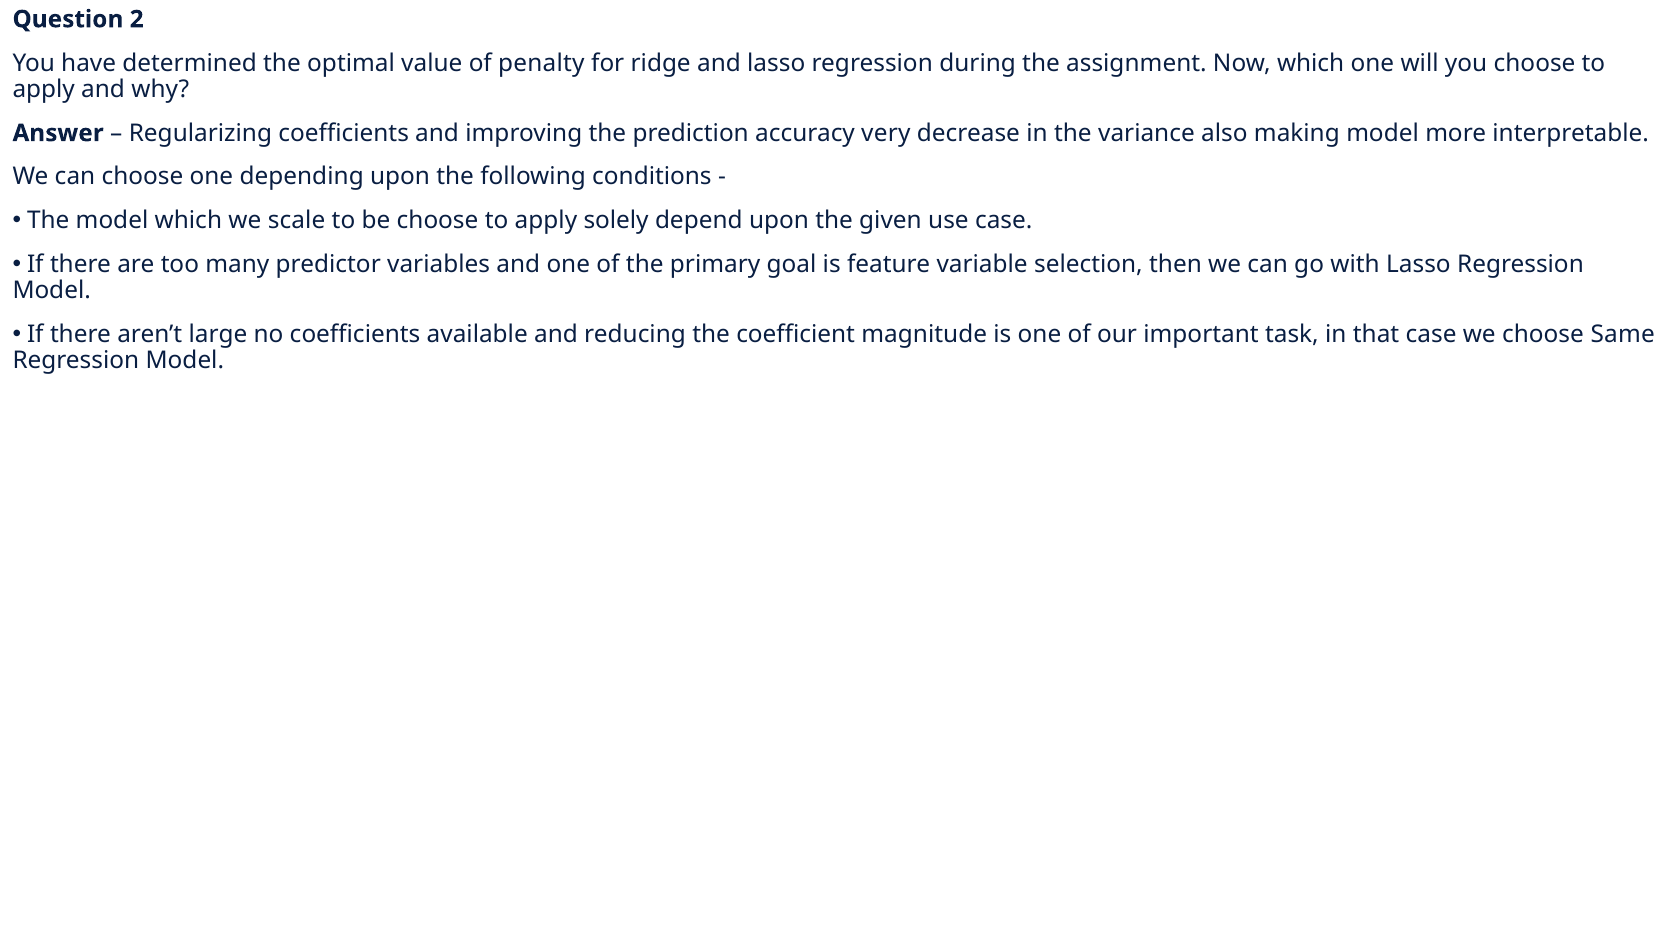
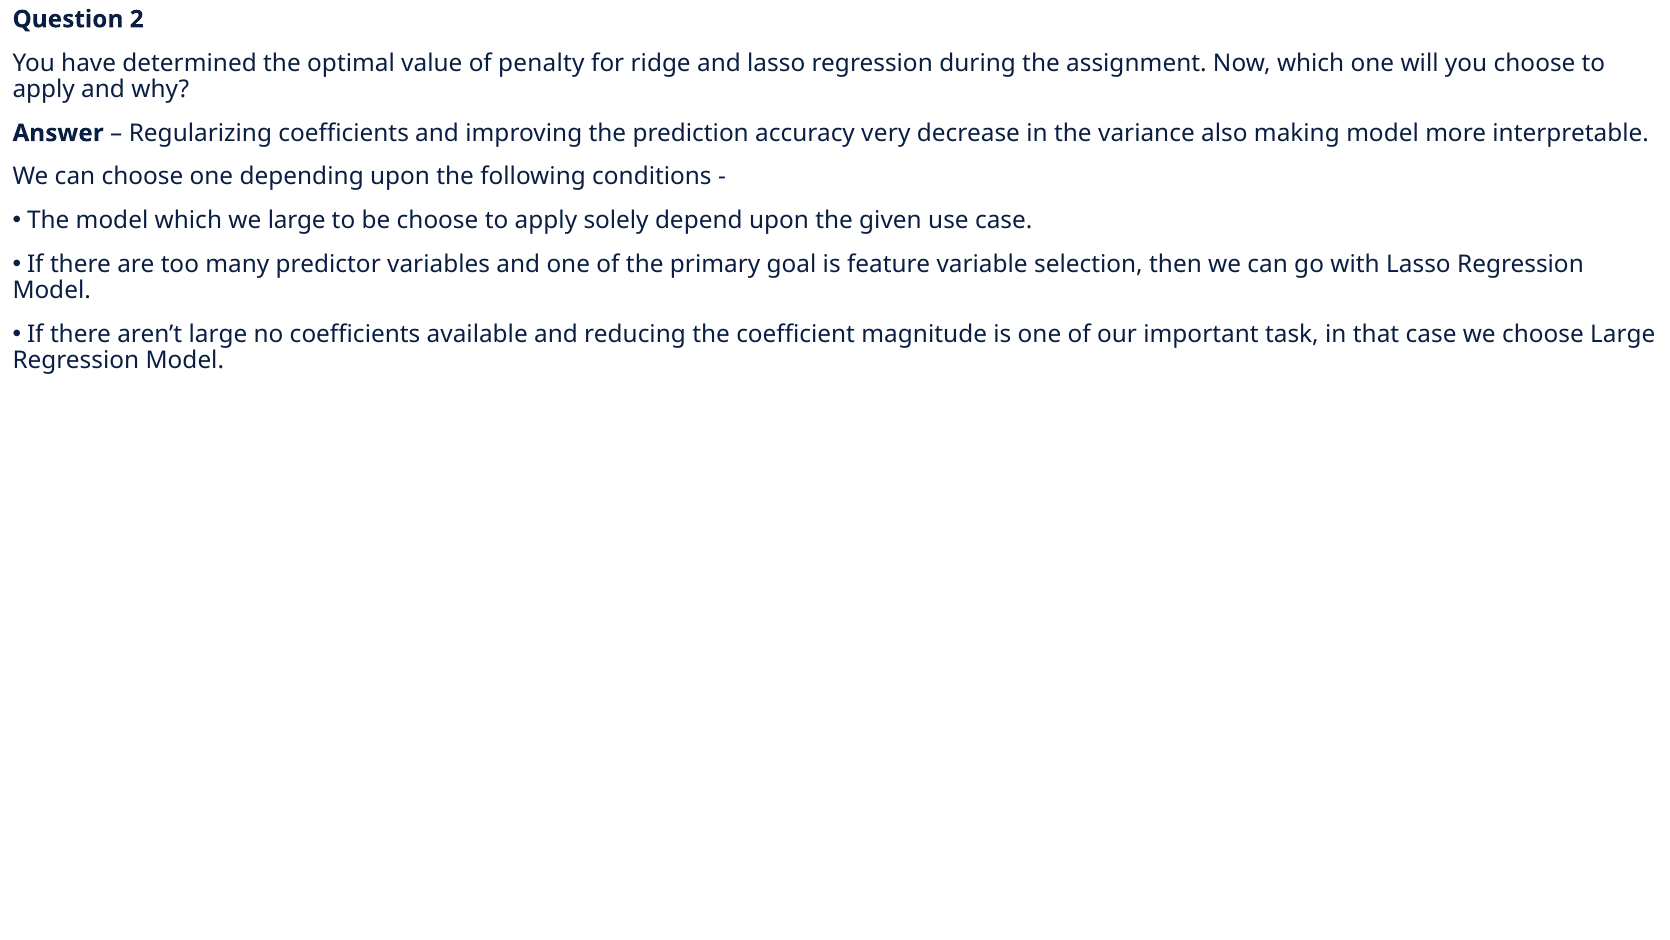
we scale: scale -> large
choose Same: Same -> Large
